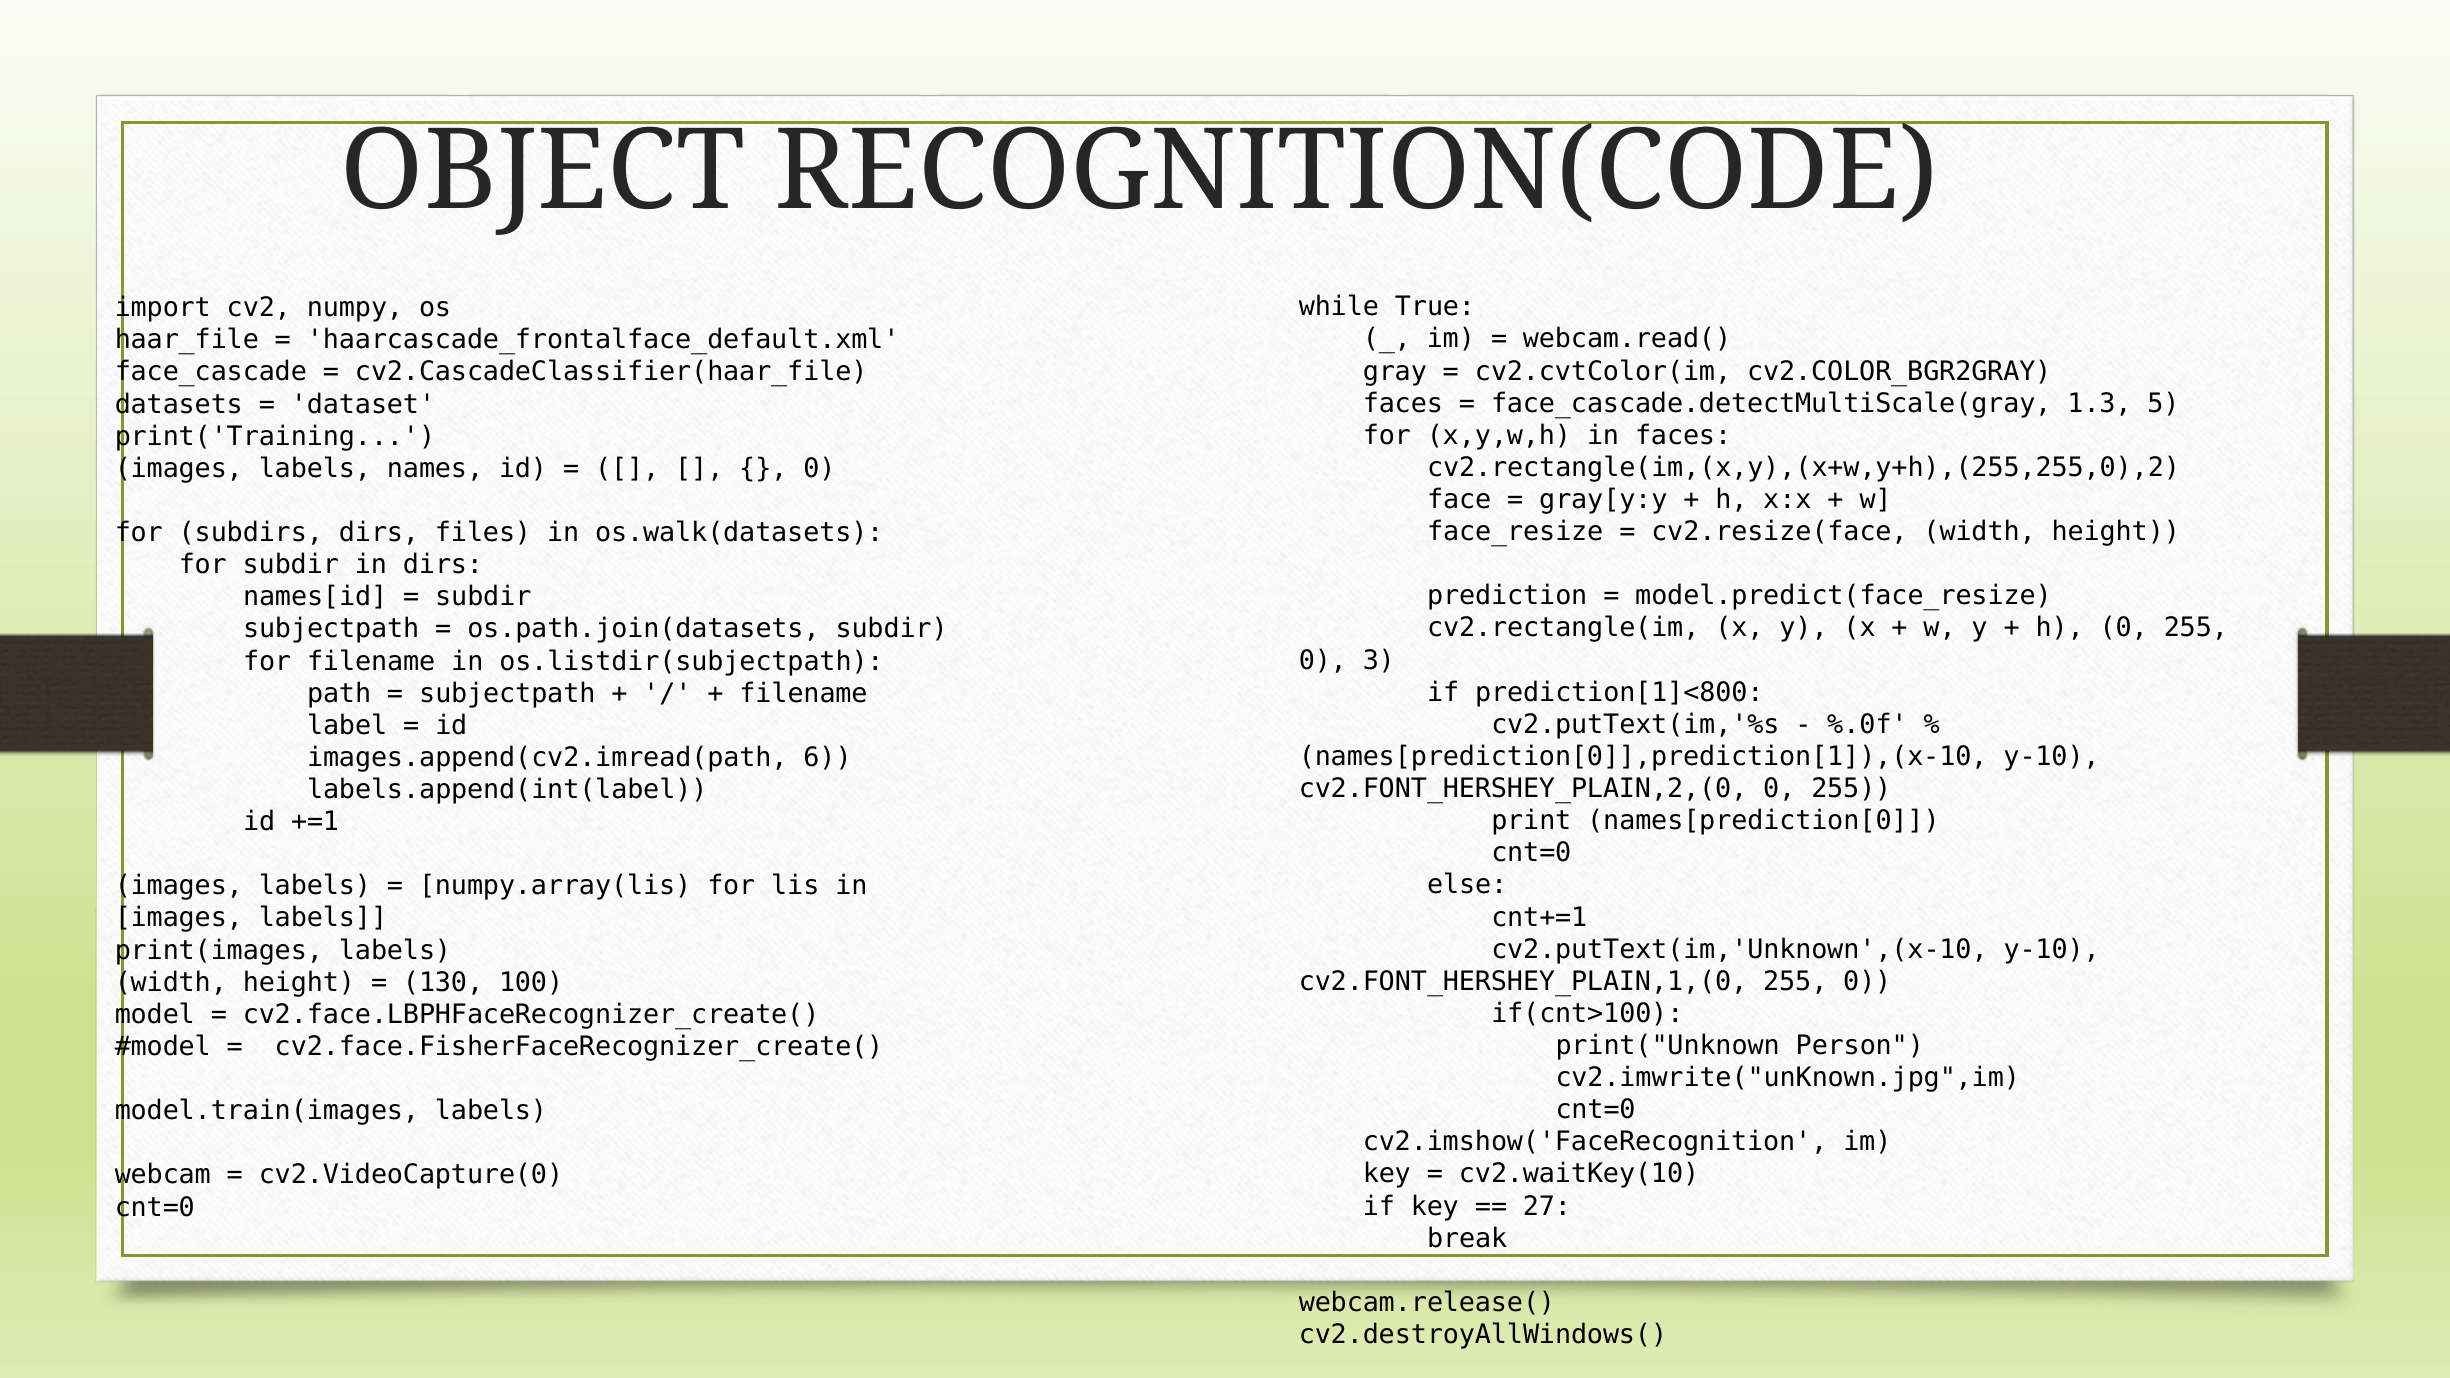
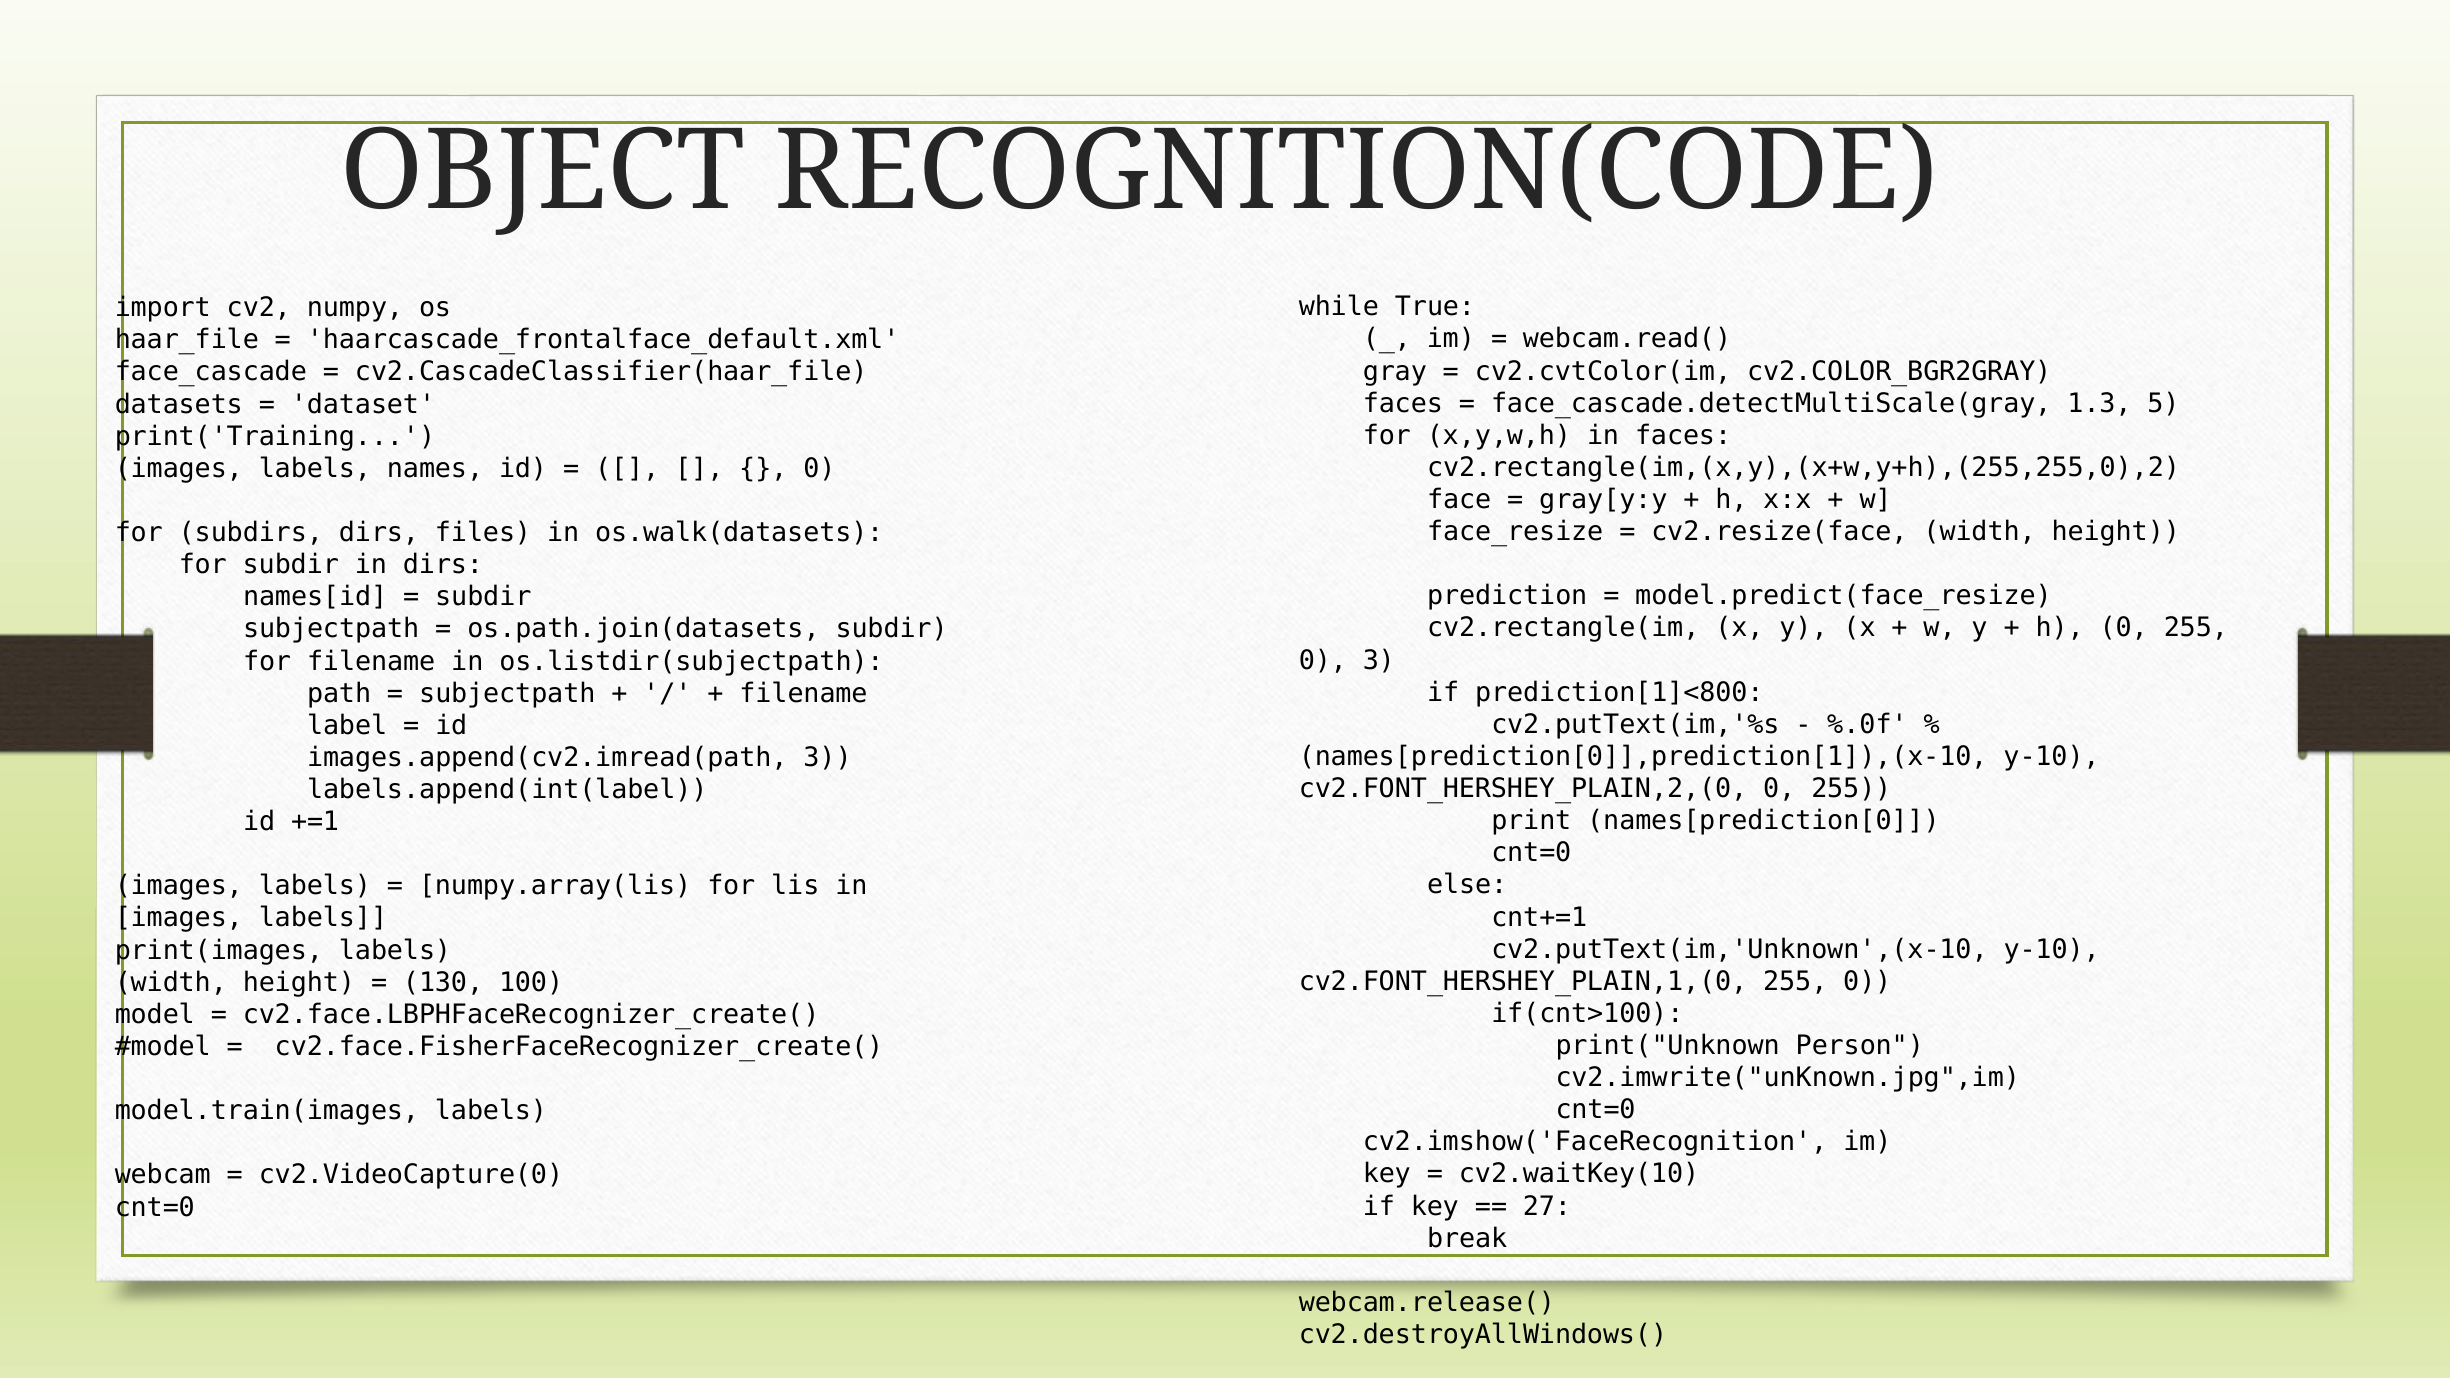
images.append(cv2.imread(path 6: 6 -> 3
